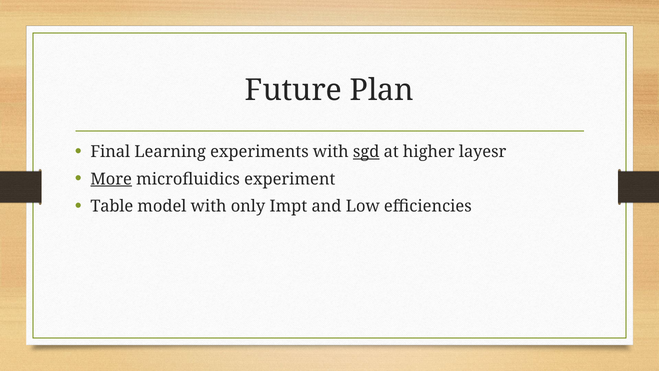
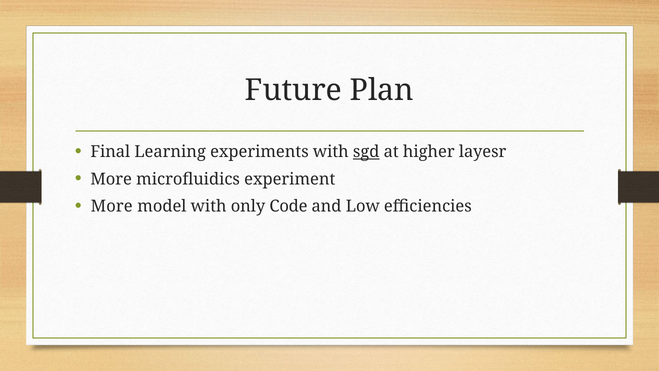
More at (111, 179) underline: present -> none
Table at (112, 206): Table -> More
Impt: Impt -> Code
